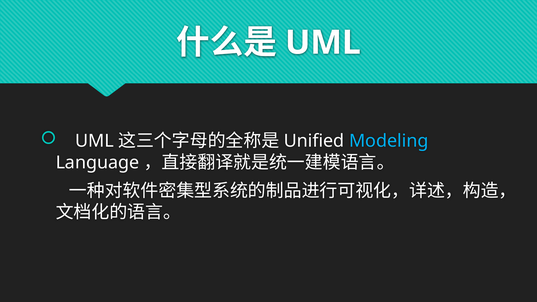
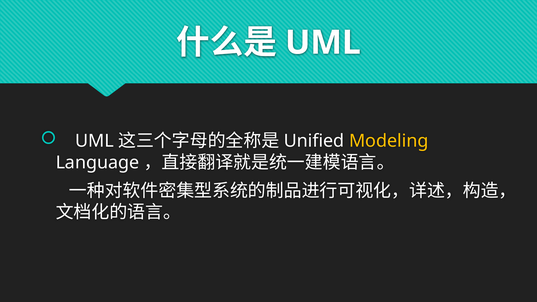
Modeling colour: light blue -> yellow
